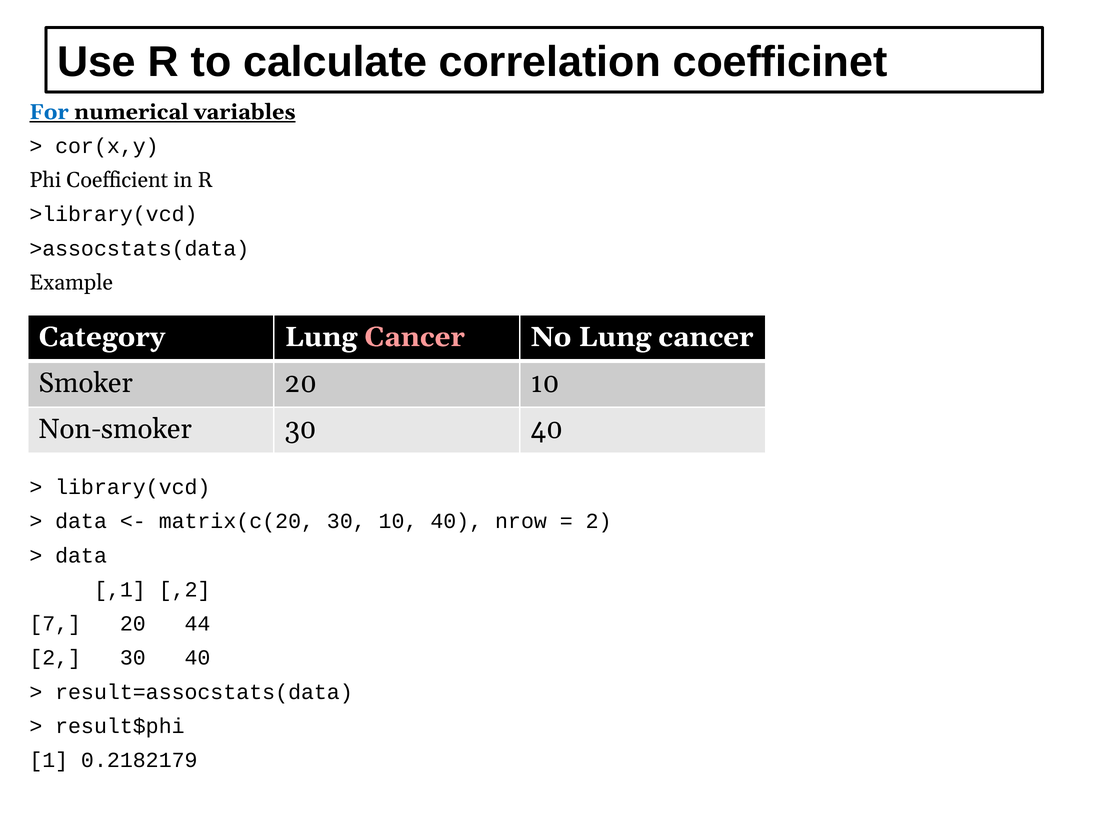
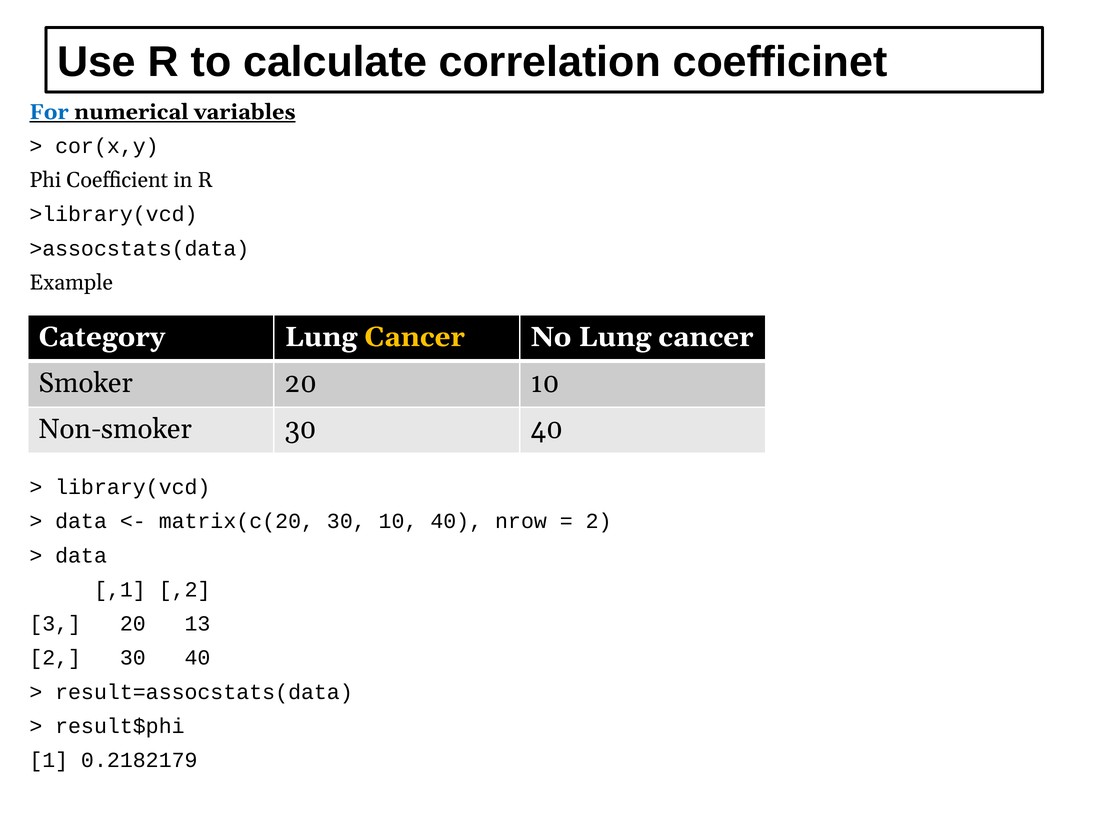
Cancer at (415, 337) colour: pink -> yellow
7: 7 -> 3
44: 44 -> 13
